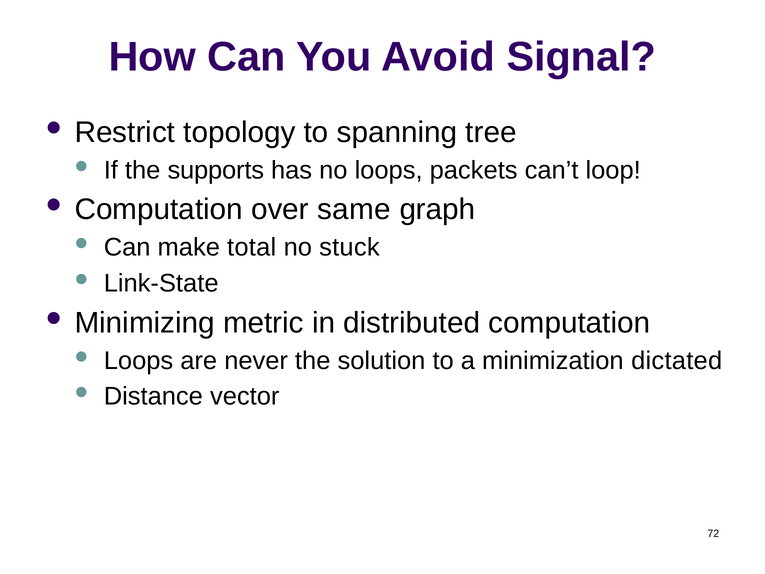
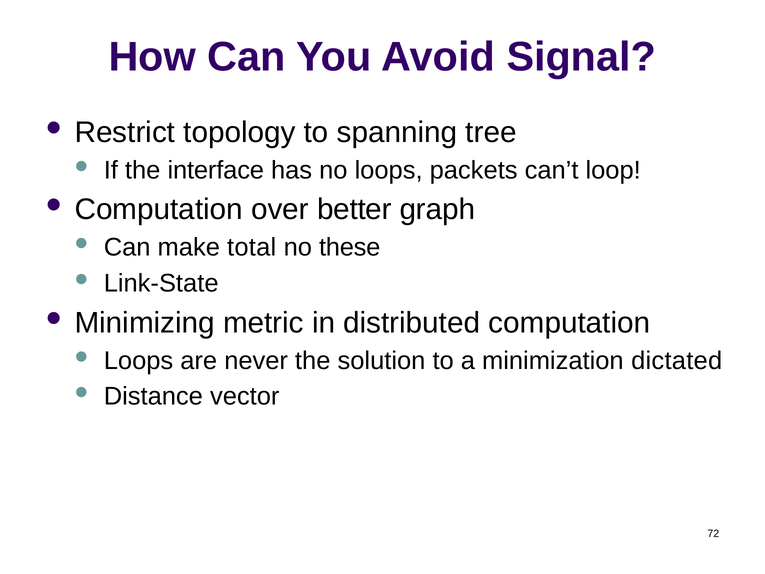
supports: supports -> interface
same: same -> better
stuck: stuck -> these
